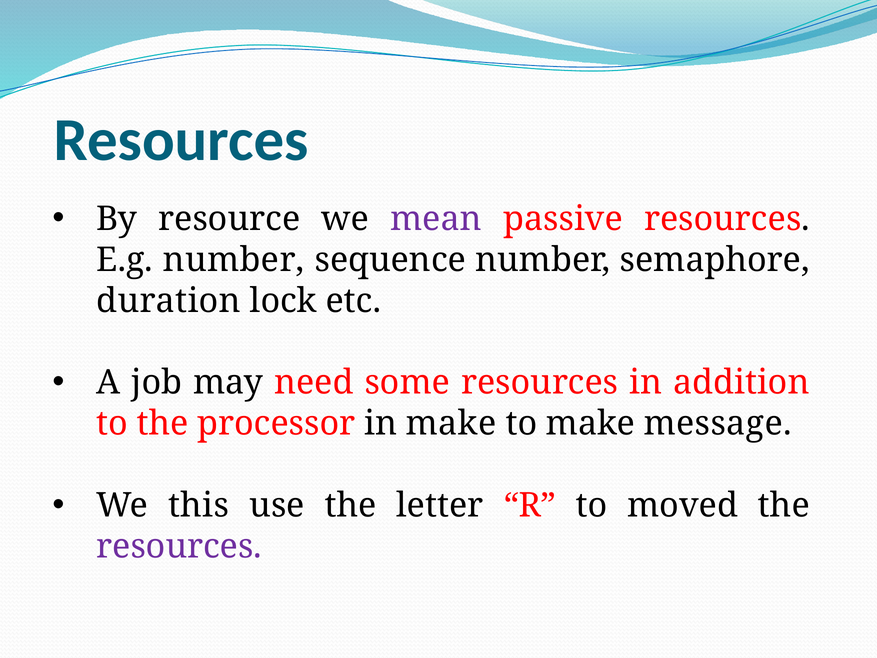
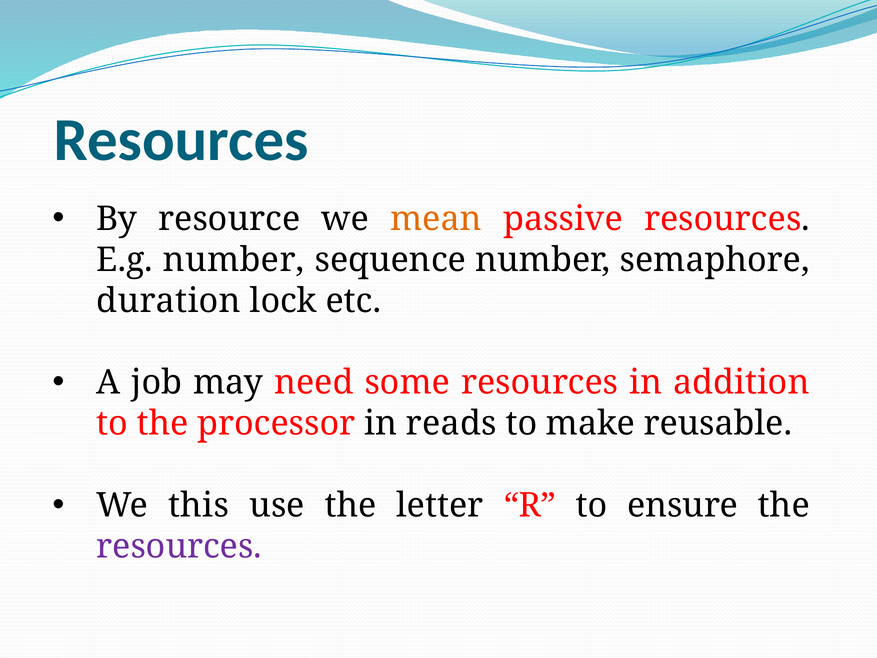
mean colour: purple -> orange
in make: make -> reads
message: message -> reusable
moved: moved -> ensure
